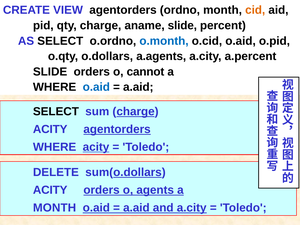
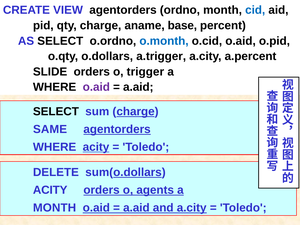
cid colour: orange -> blue
aname slide: slide -> base
a.agents: a.agents -> a.trigger
cannot: cannot -> trigger
o.aid at (96, 87) colour: blue -> purple
ACITY at (50, 129): ACITY -> SAME
